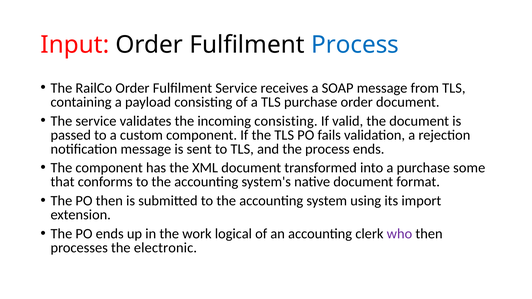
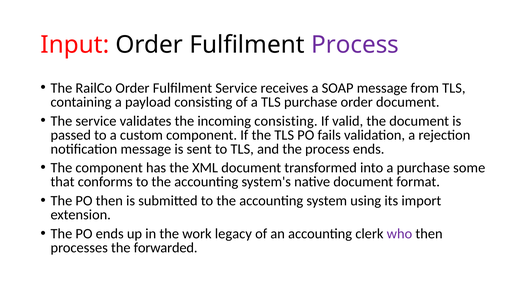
Process at (355, 45) colour: blue -> purple
logical: logical -> legacy
electronic: electronic -> forwarded
